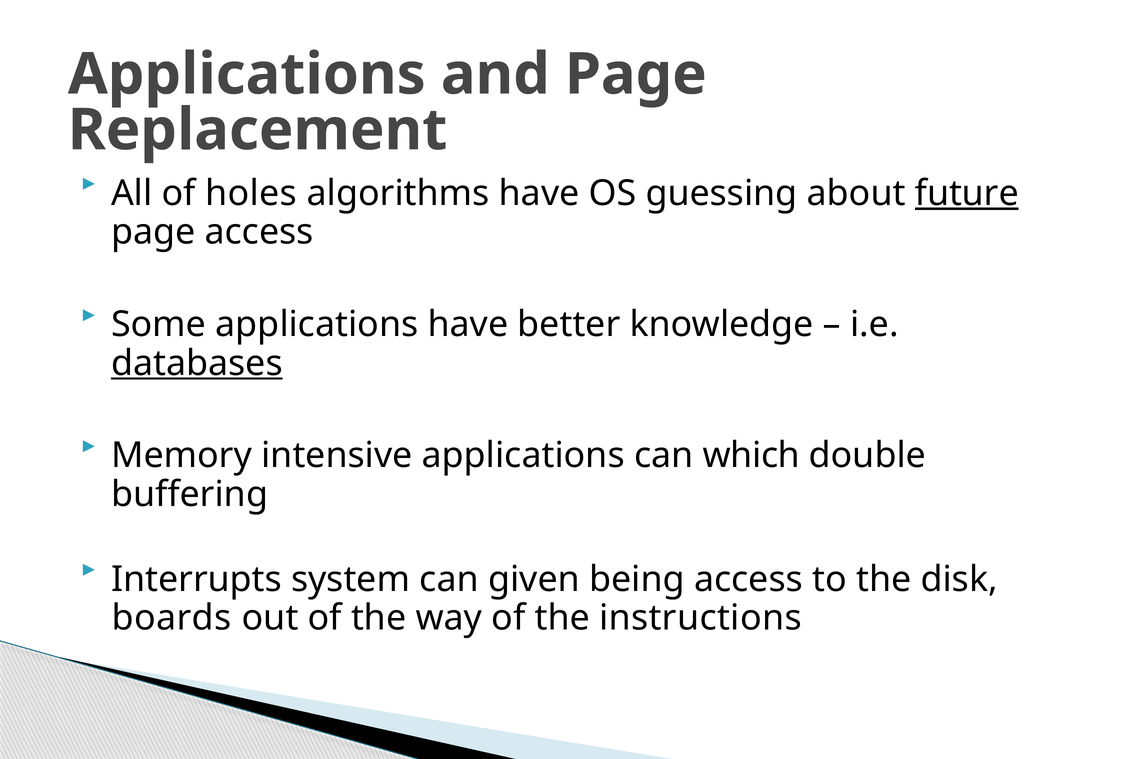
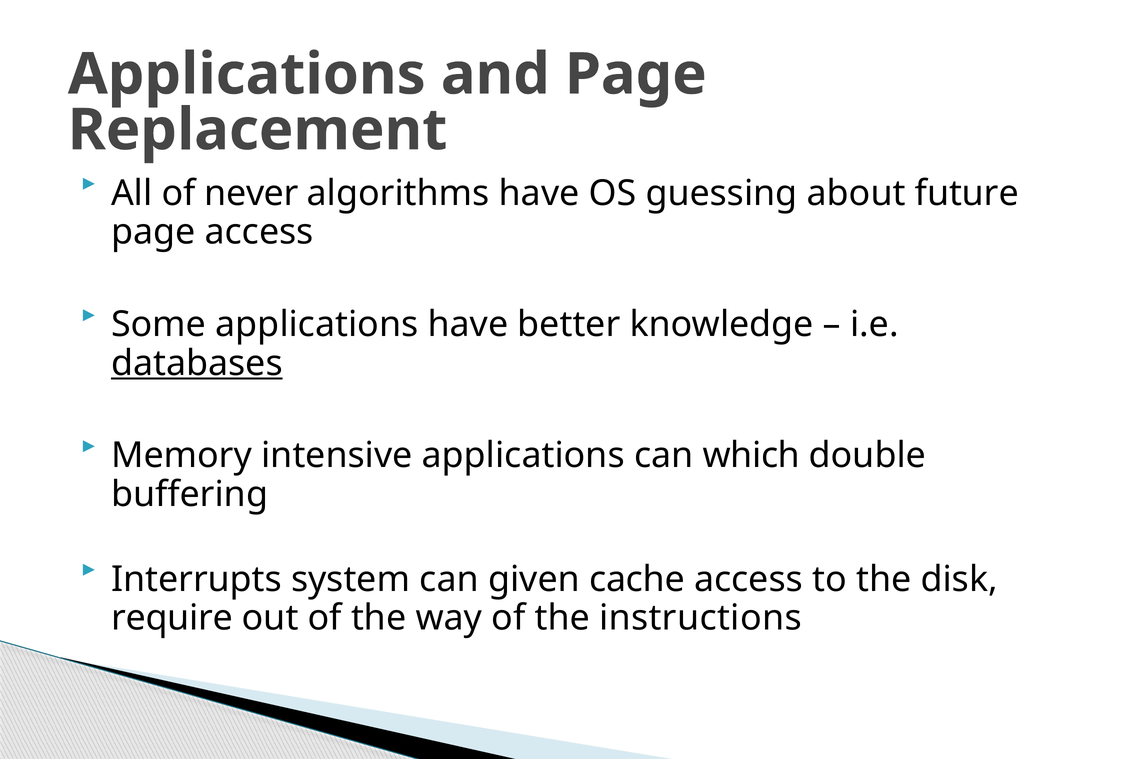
holes: holes -> never
future underline: present -> none
being: being -> cache
boards: boards -> require
